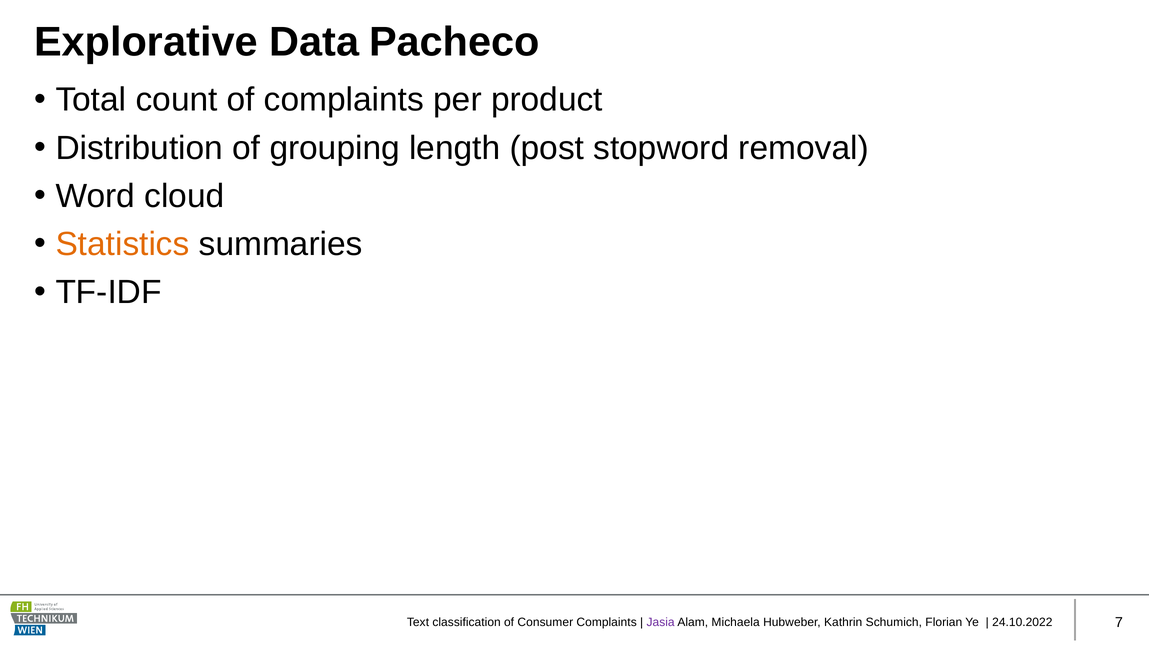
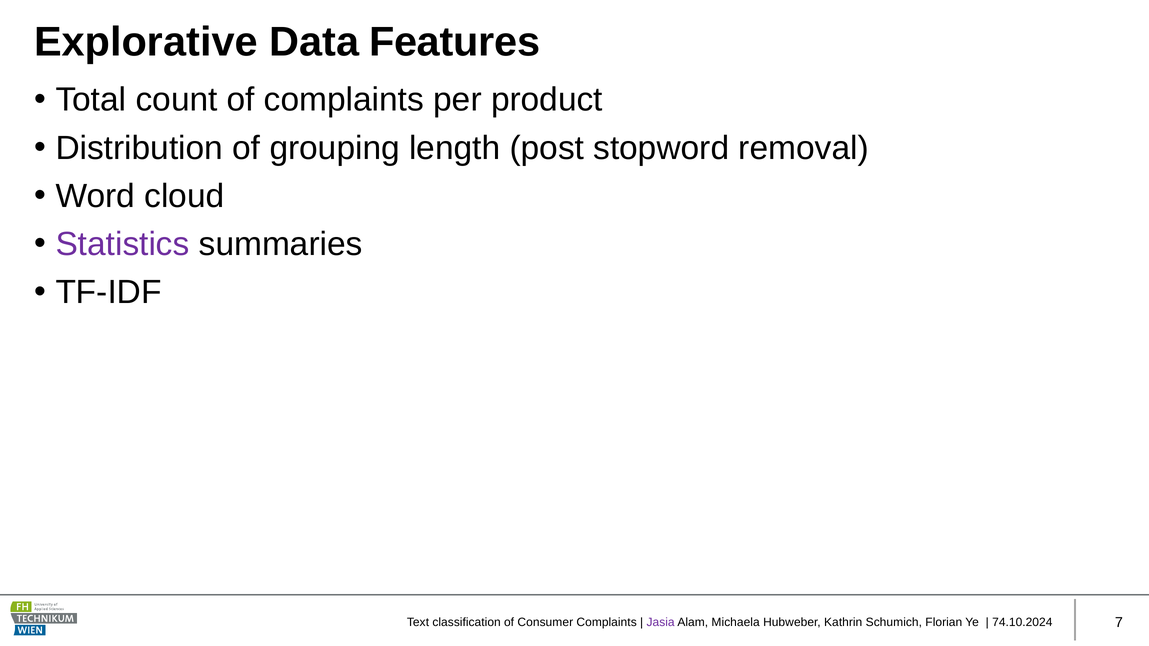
Pacheco: Pacheco -> Features
Statistics colour: orange -> purple
24.10.2022: 24.10.2022 -> 74.10.2024
